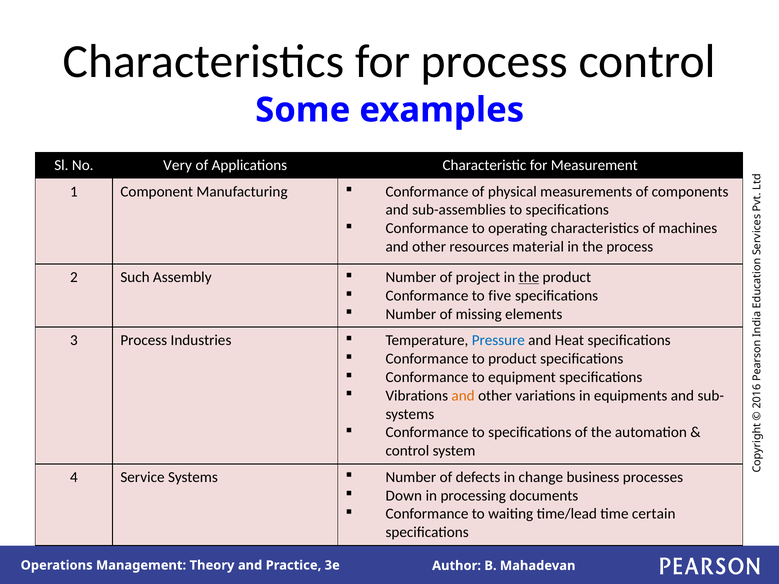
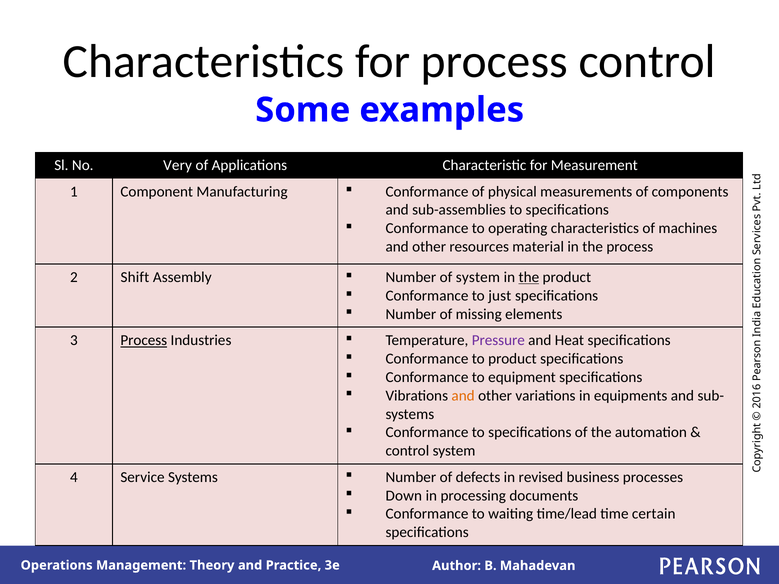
Such: Such -> Shift
of project: project -> system
five: five -> just
Process at (144, 340) underline: none -> present
Pressure colour: blue -> purple
change: change -> revised
